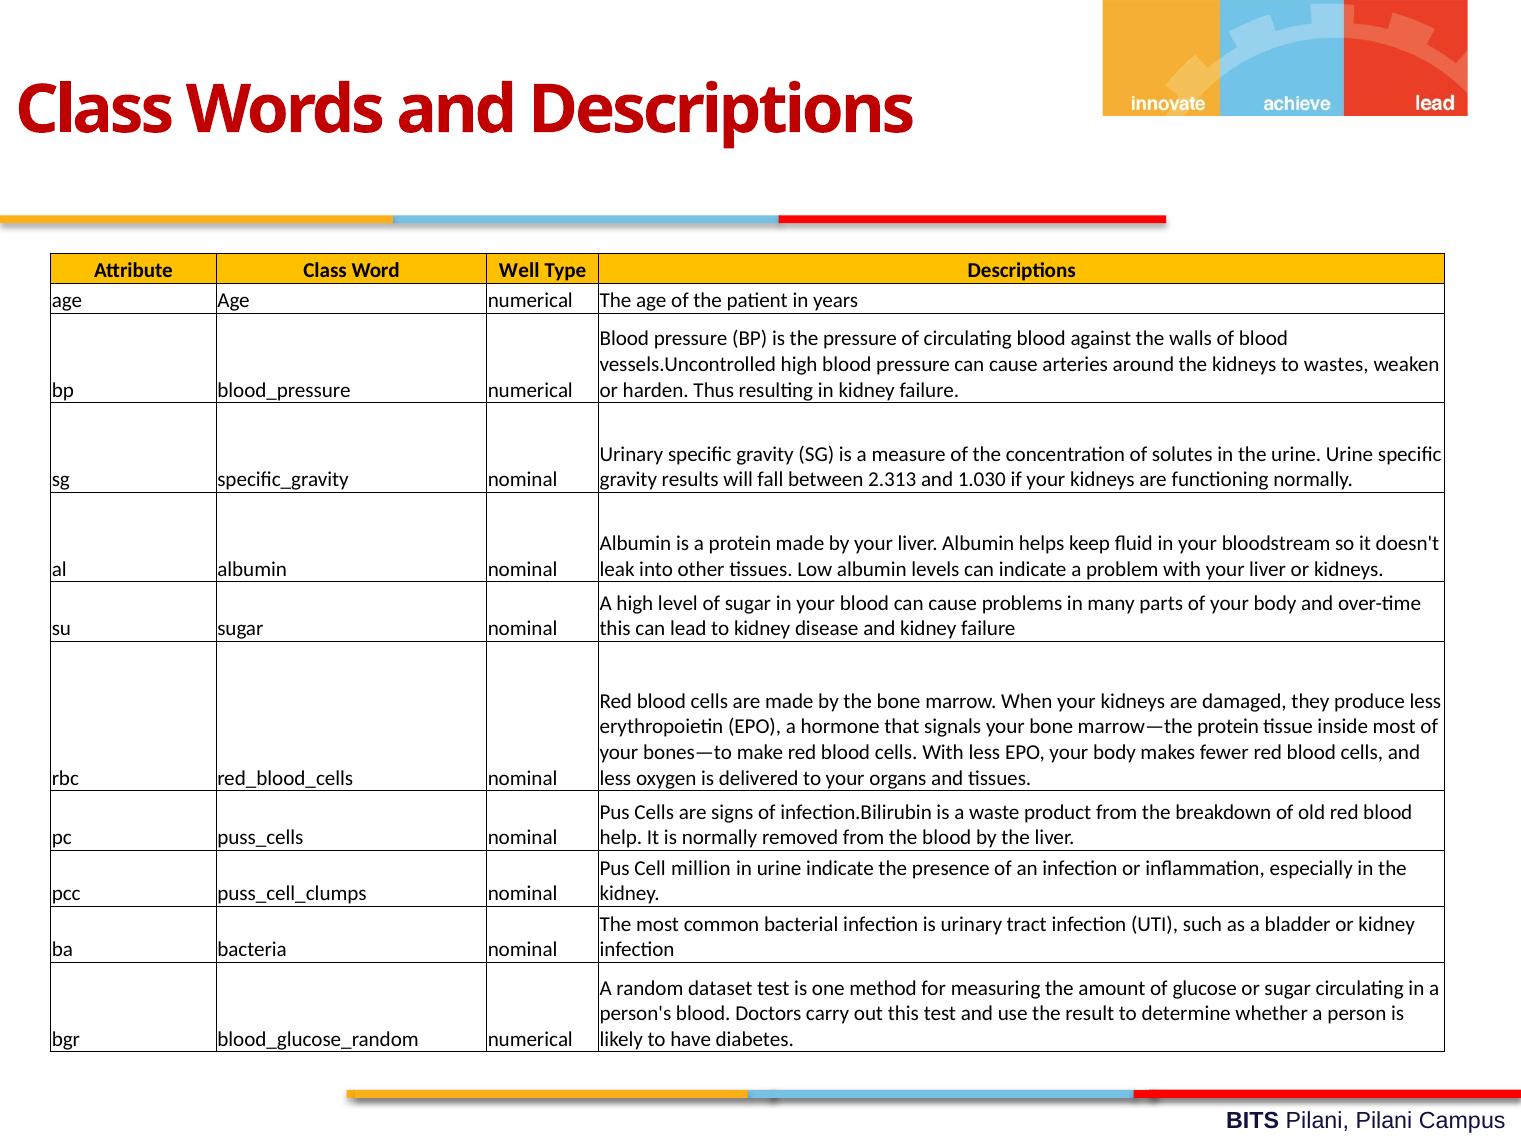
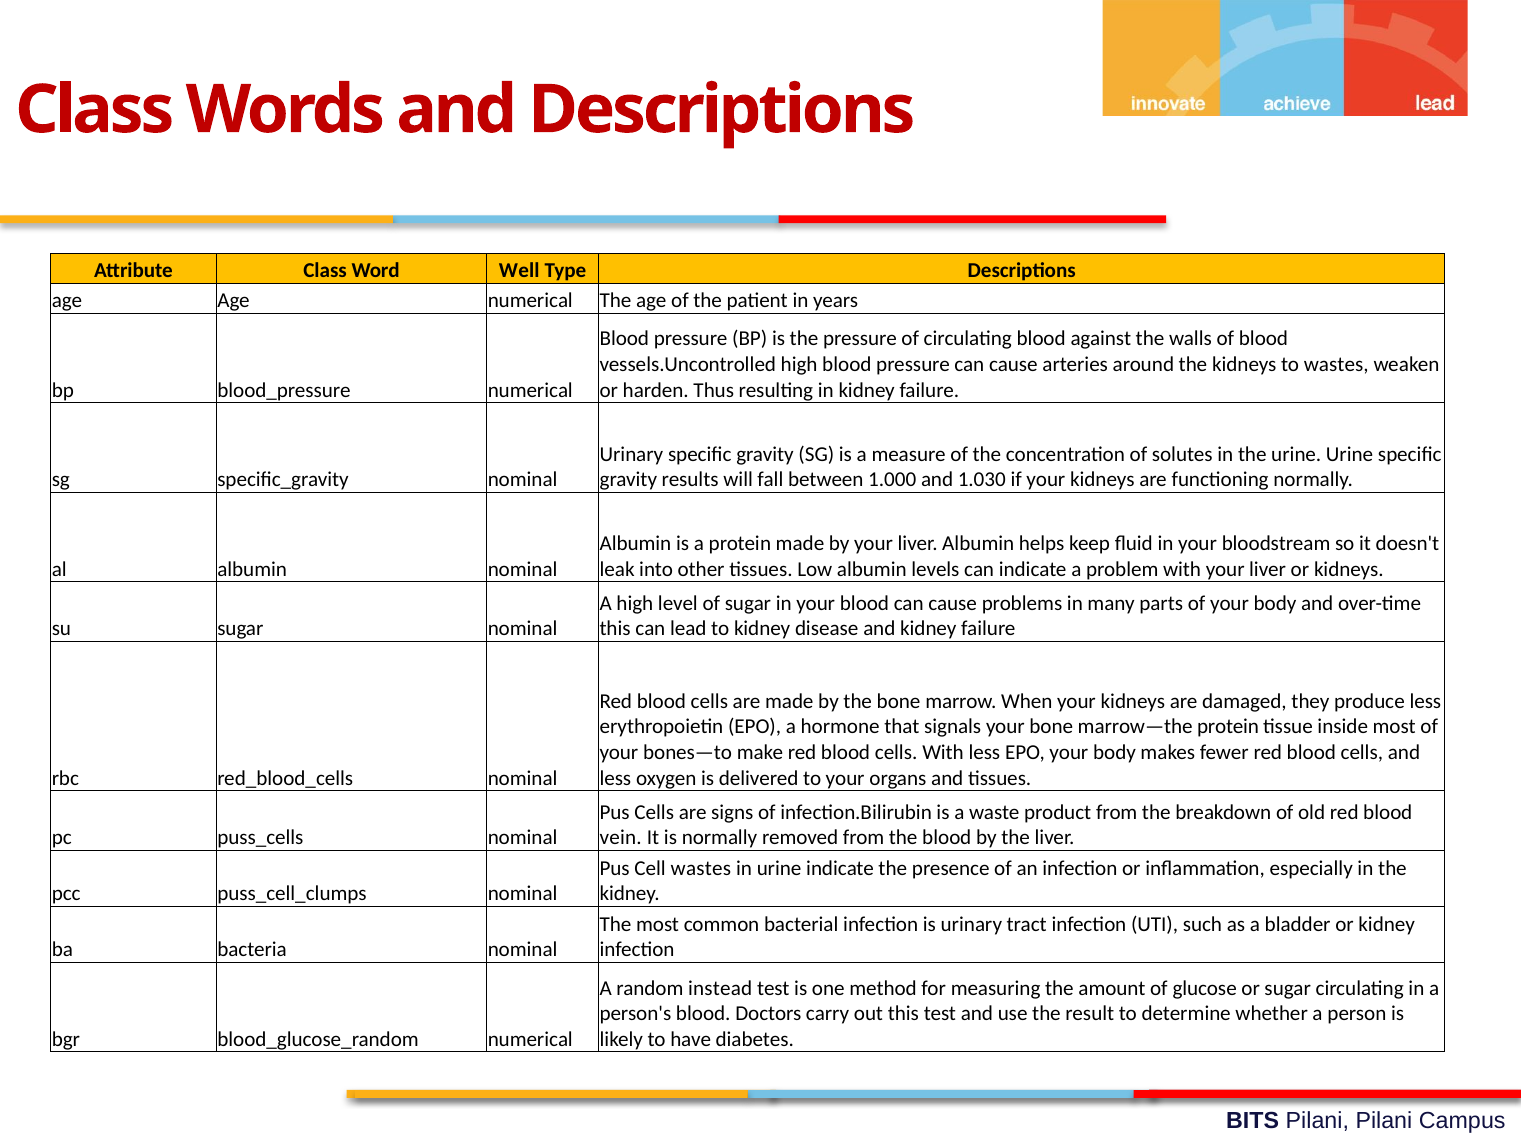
2.313: 2.313 -> 1.000
help: help -> vein
Cell million: million -> wastes
dataset: dataset -> instead
